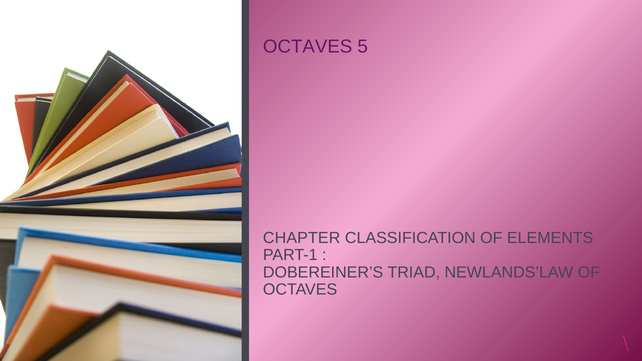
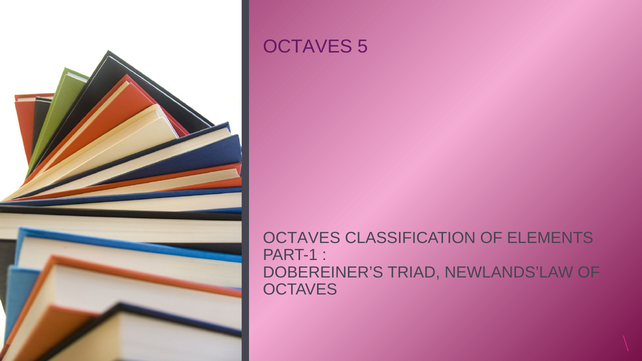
CHAPTER at (302, 238): CHAPTER -> OCTAVES
